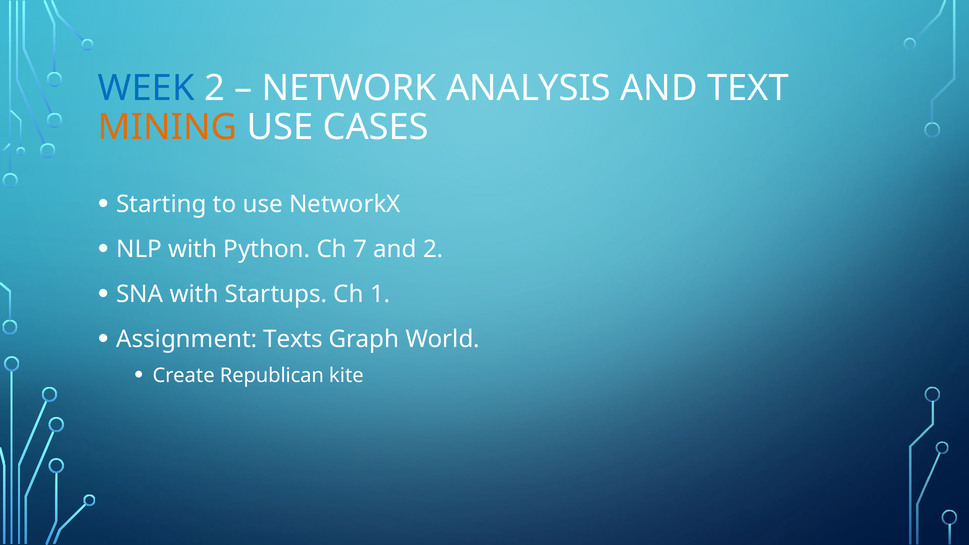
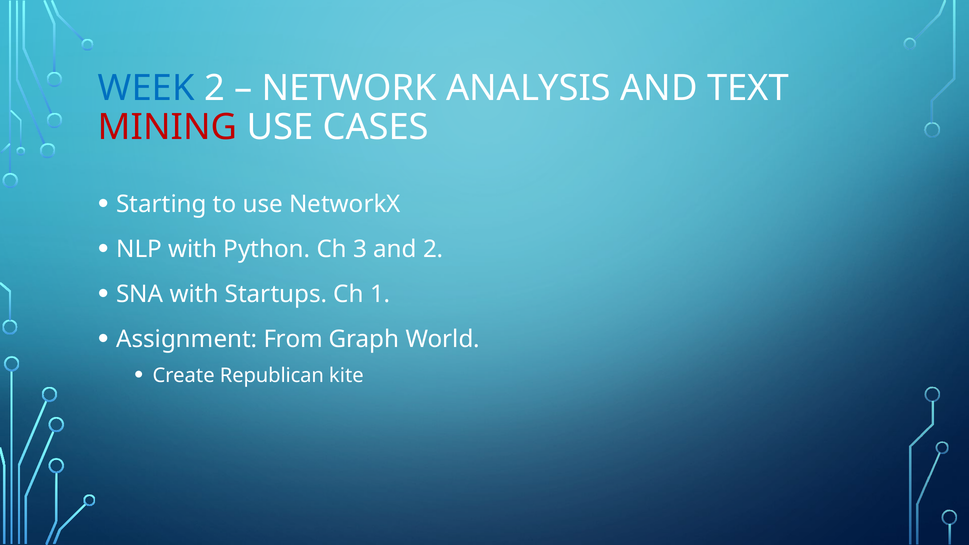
MINING colour: orange -> red
7: 7 -> 3
Texts: Texts -> From
